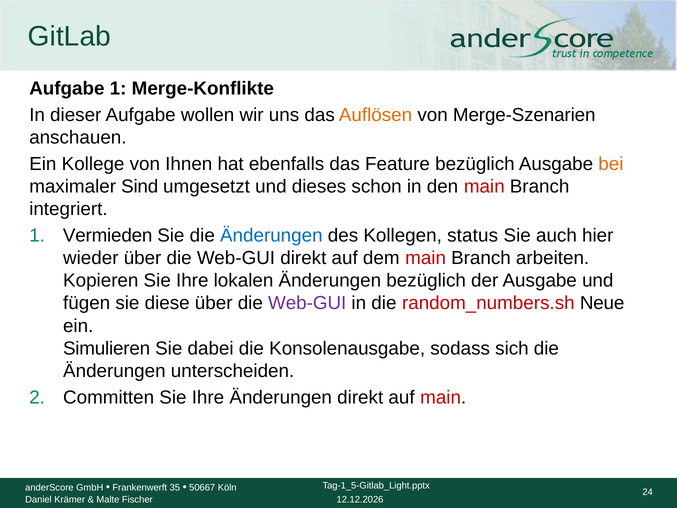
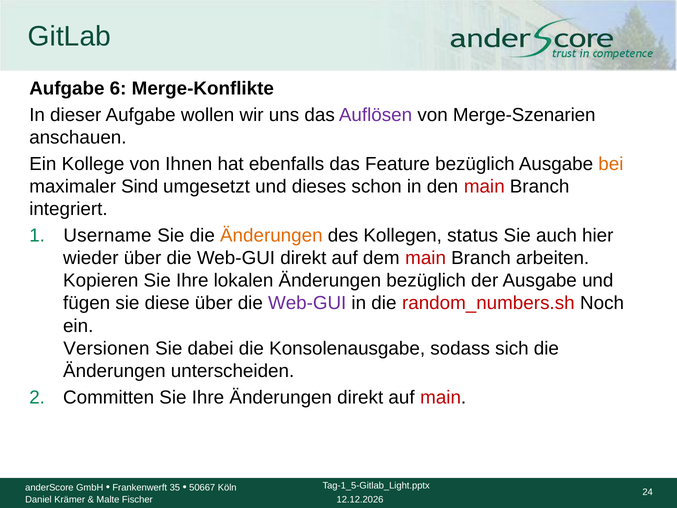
Aufgabe 1: 1 -> 6
Auflösen colour: orange -> purple
Vermieden: Vermieden -> Username
Änderungen at (271, 235) colour: blue -> orange
Neue: Neue -> Noch
Simulieren: Simulieren -> Versionen
